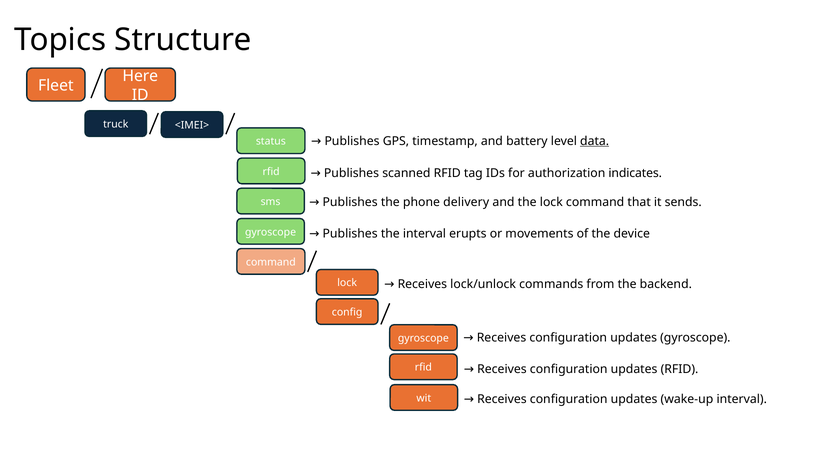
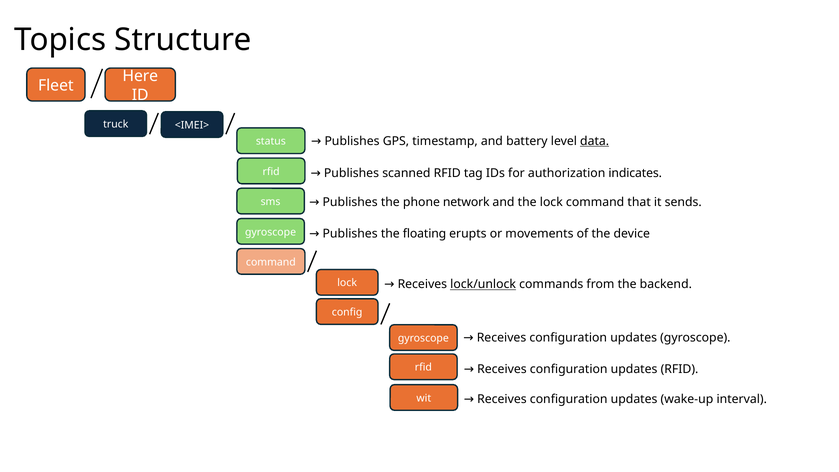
delivery: delivery -> network
the interval: interval -> floating
lock/unlock underline: none -> present
